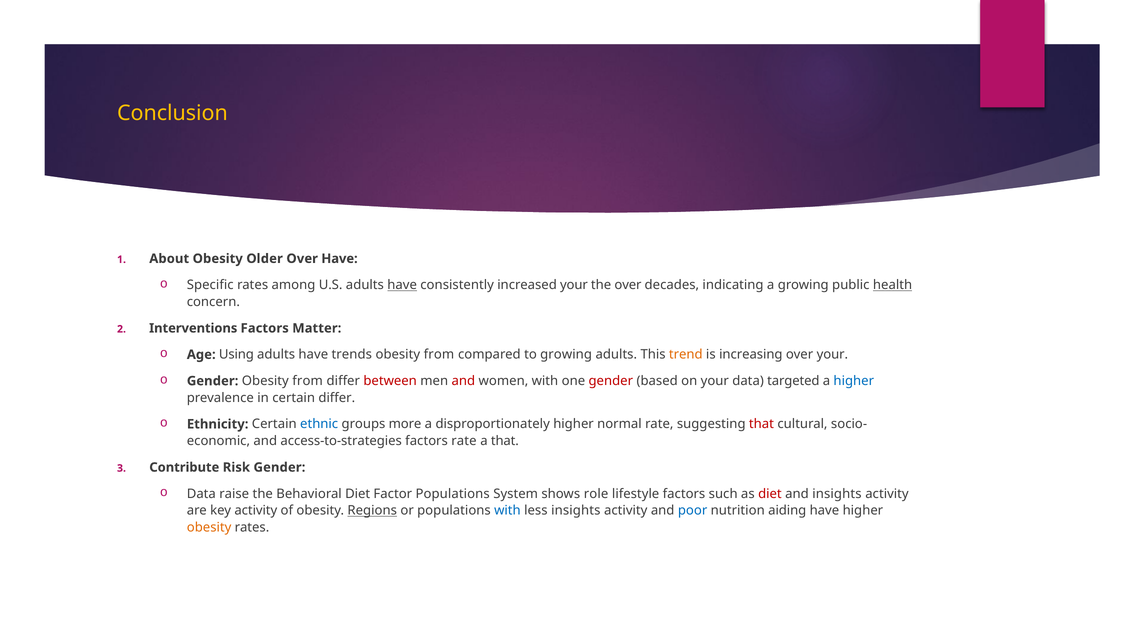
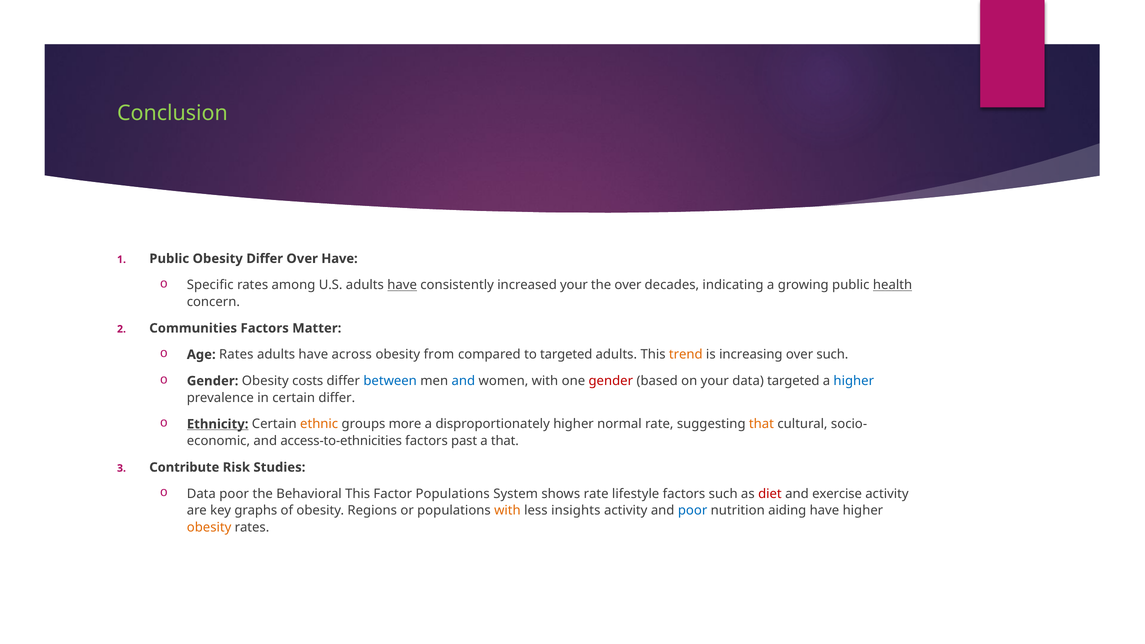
Conclusion colour: yellow -> light green
About at (169, 259): About -> Public
Obesity Older: Older -> Differ
Interventions: Interventions -> Communities
Age Using: Using -> Rates
trends: trends -> across
to growing: growing -> targeted
over your: your -> such
Gender Obesity from: from -> costs
between colour: red -> blue
and at (463, 381) colour: red -> blue
Ethnicity underline: none -> present
ethnic colour: blue -> orange
that at (761, 424) colour: red -> orange
access-to-strategies: access-to-strategies -> access-to-ethnicities
factors rate: rate -> past
Risk Gender: Gender -> Studies
Data raise: raise -> poor
Behavioral Diet: Diet -> This
shows role: role -> rate
and insights: insights -> exercise
key activity: activity -> graphs
Regions underline: present -> none
with at (507, 511) colour: blue -> orange
